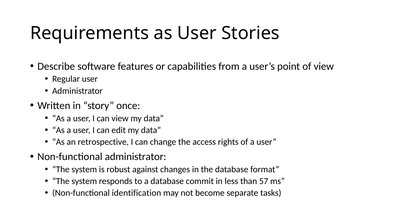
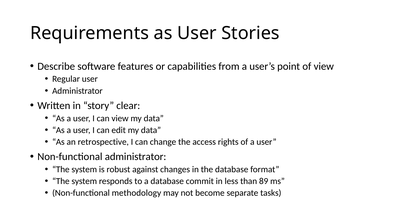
once: once -> clear
57: 57 -> 89
identification: identification -> methodology
